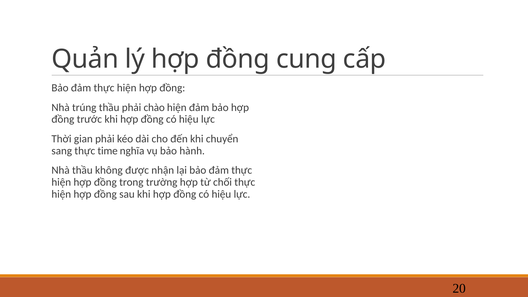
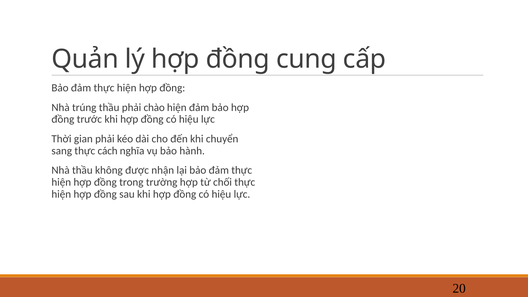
time: time -> cách
